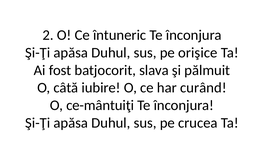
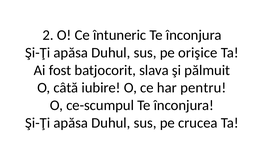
curând: curând -> pentru
ce-mântuiţi: ce-mântuiţi -> ce-scumpul
